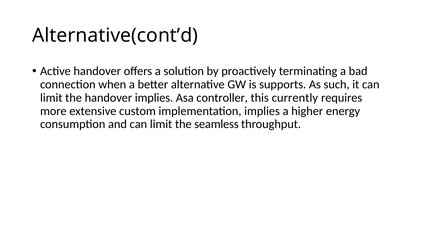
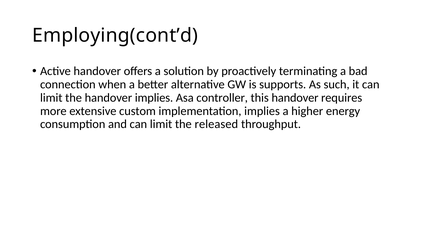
Alternative(cont’d: Alternative(cont’d -> Employing(cont’d
this currently: currently -> handover
seamless: seamless -> released
